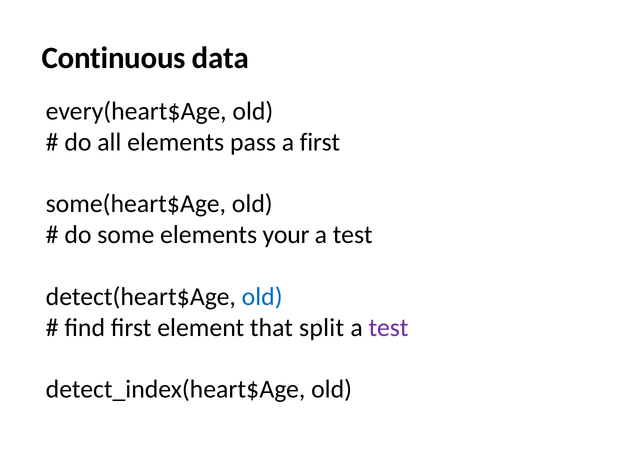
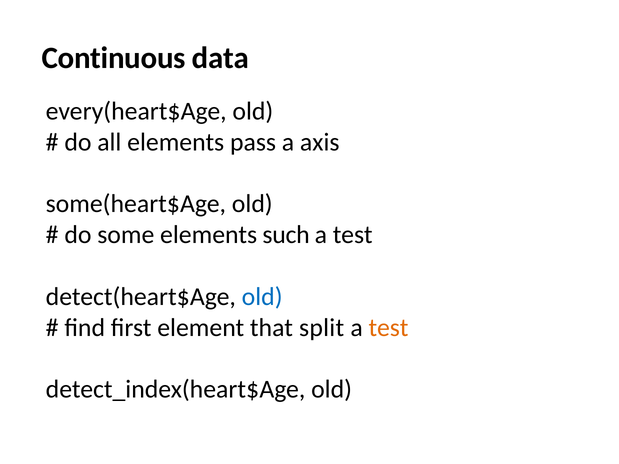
a first: first -> axis
your: your -> such
test at (388, 328) colour: purple -> orange
